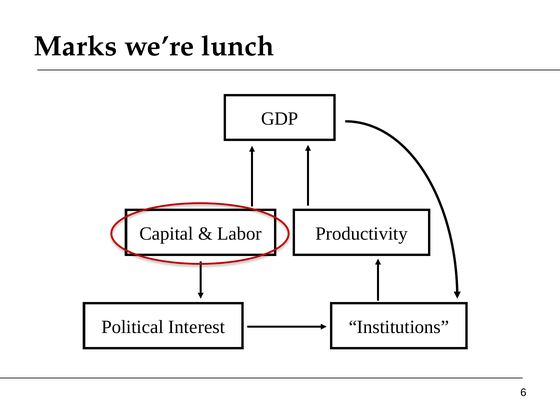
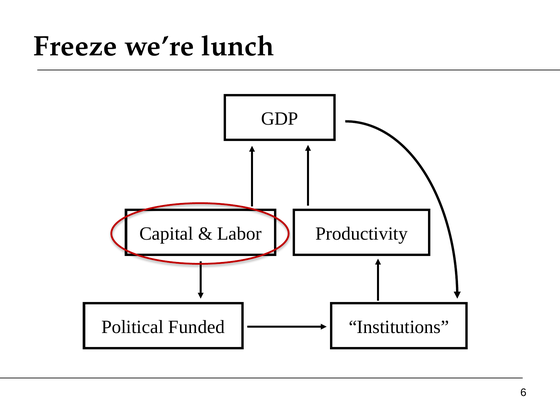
Marks: Marks -> Freeze
Interest: Interest -> Funded
